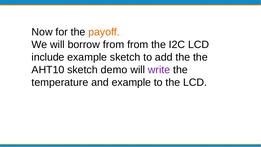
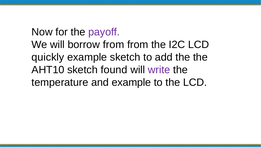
payoff colour: orange -> purple
include: include -> quickly
demo: demo -> found
